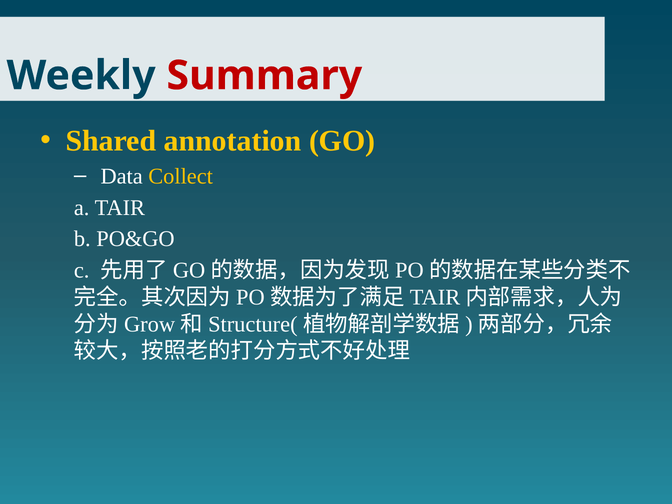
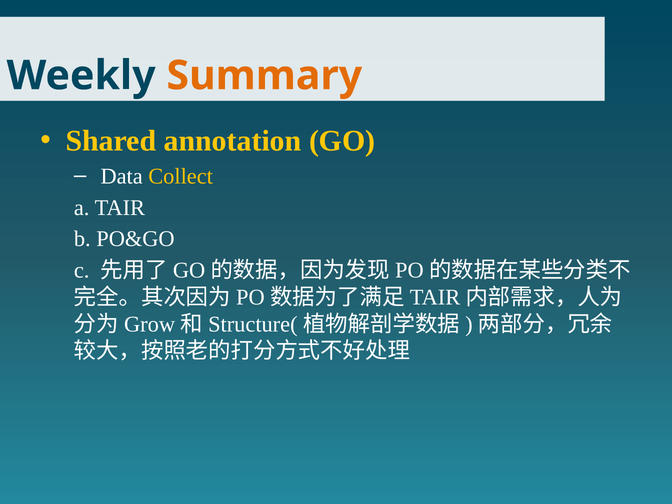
Summary colour: red -> orange
